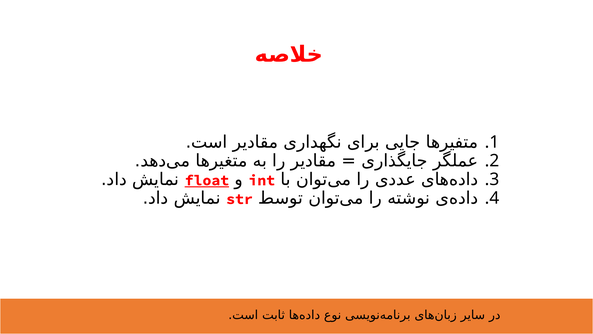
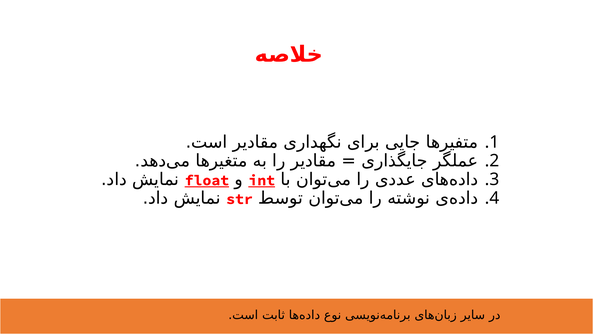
int underline: none -> present
